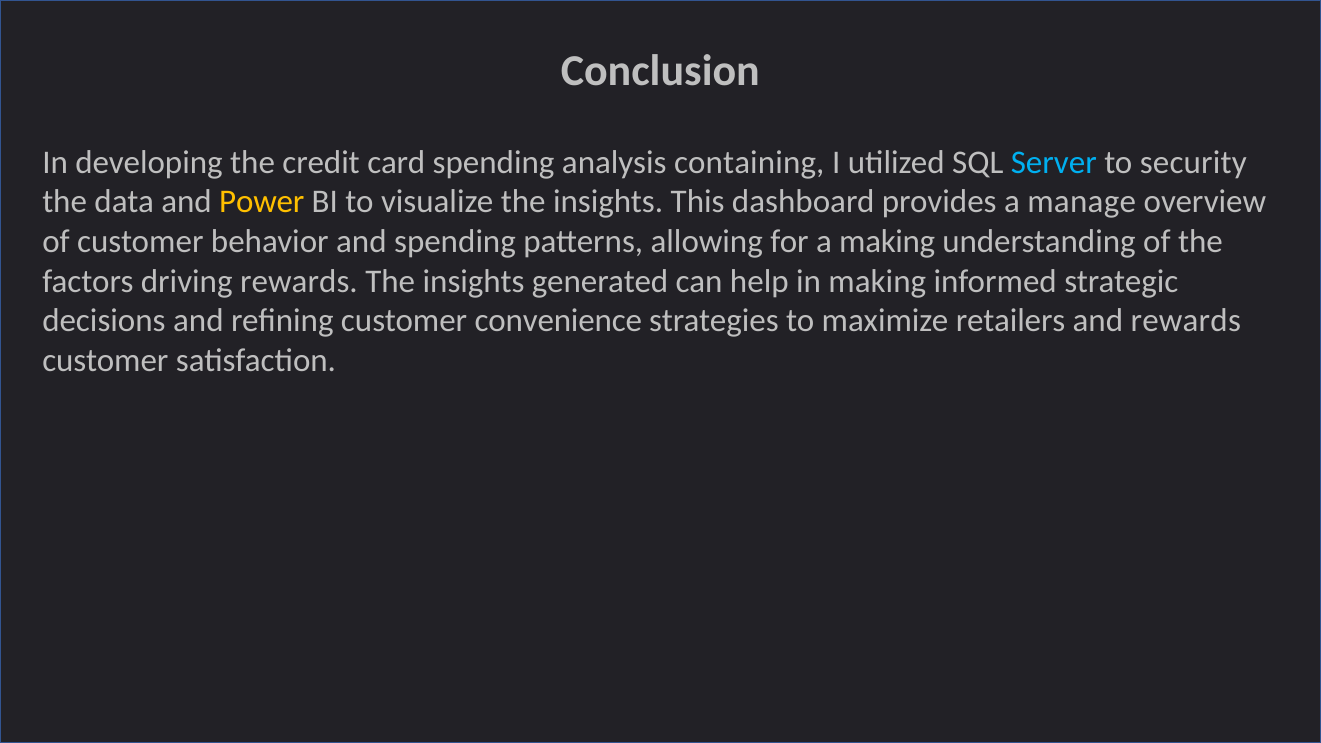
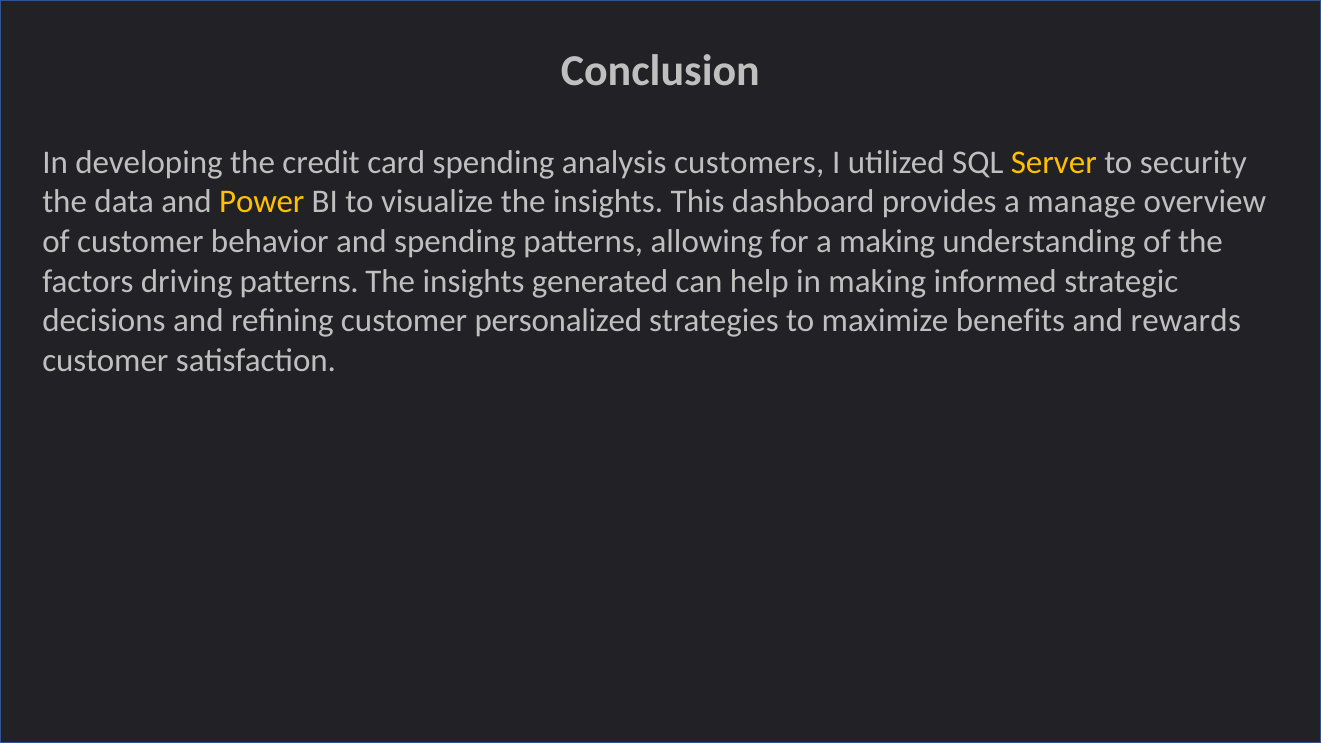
containing: containing -> customers
Server colour: light blue -> yellow
driving rewards: rewards -> patterns
convenience: convenience -> personalized
retailers: retailers -> benefits
